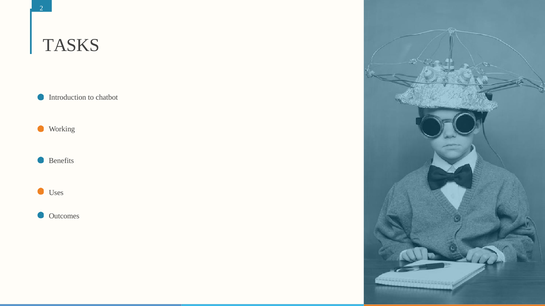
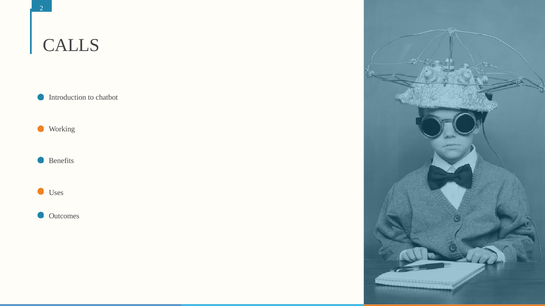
TASKS: TASKS -> CALLS
